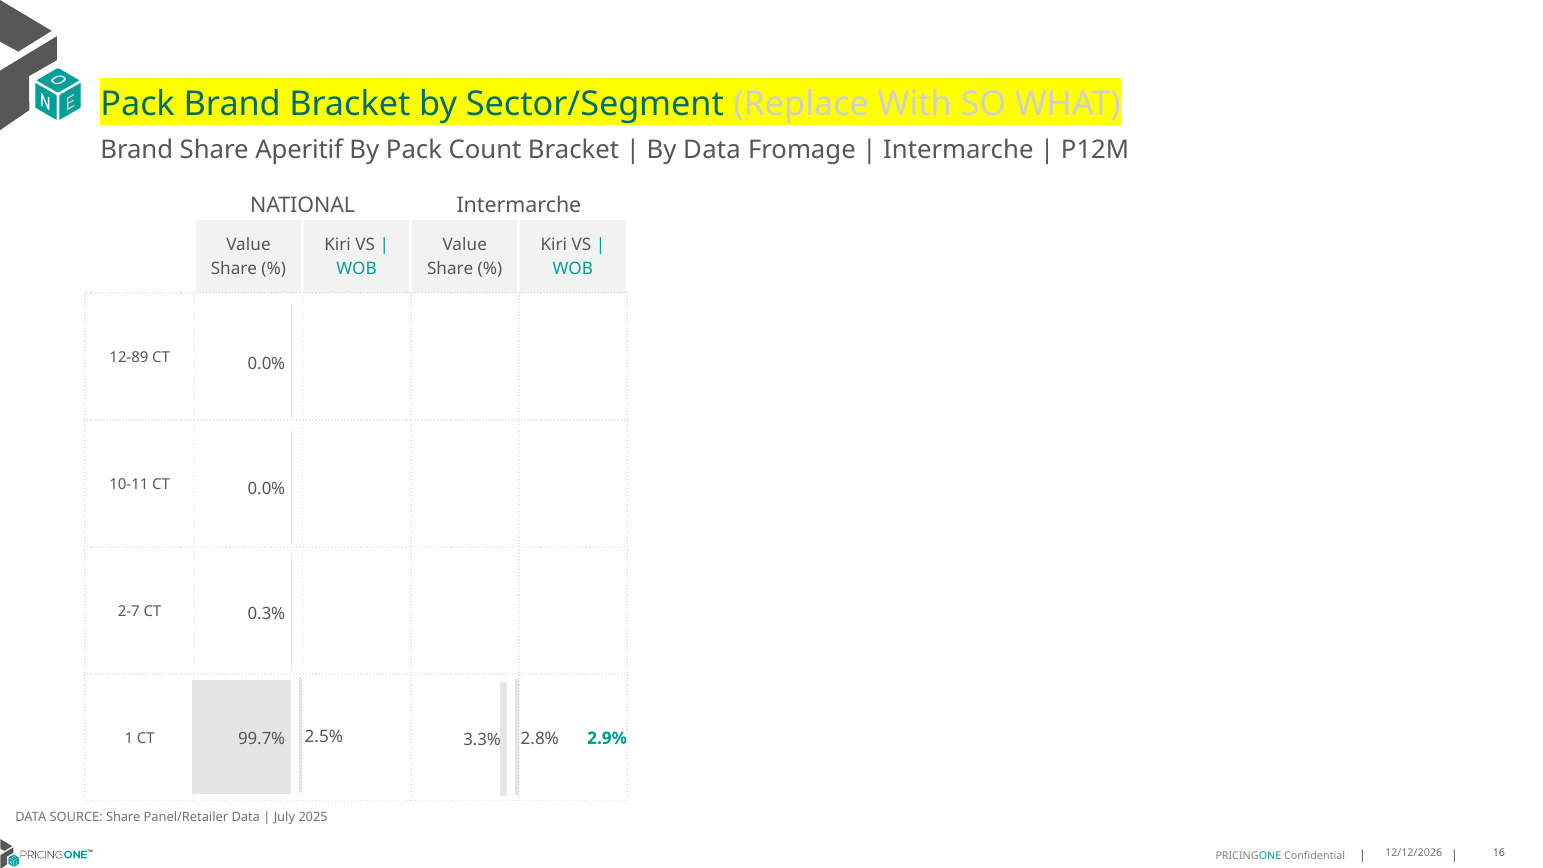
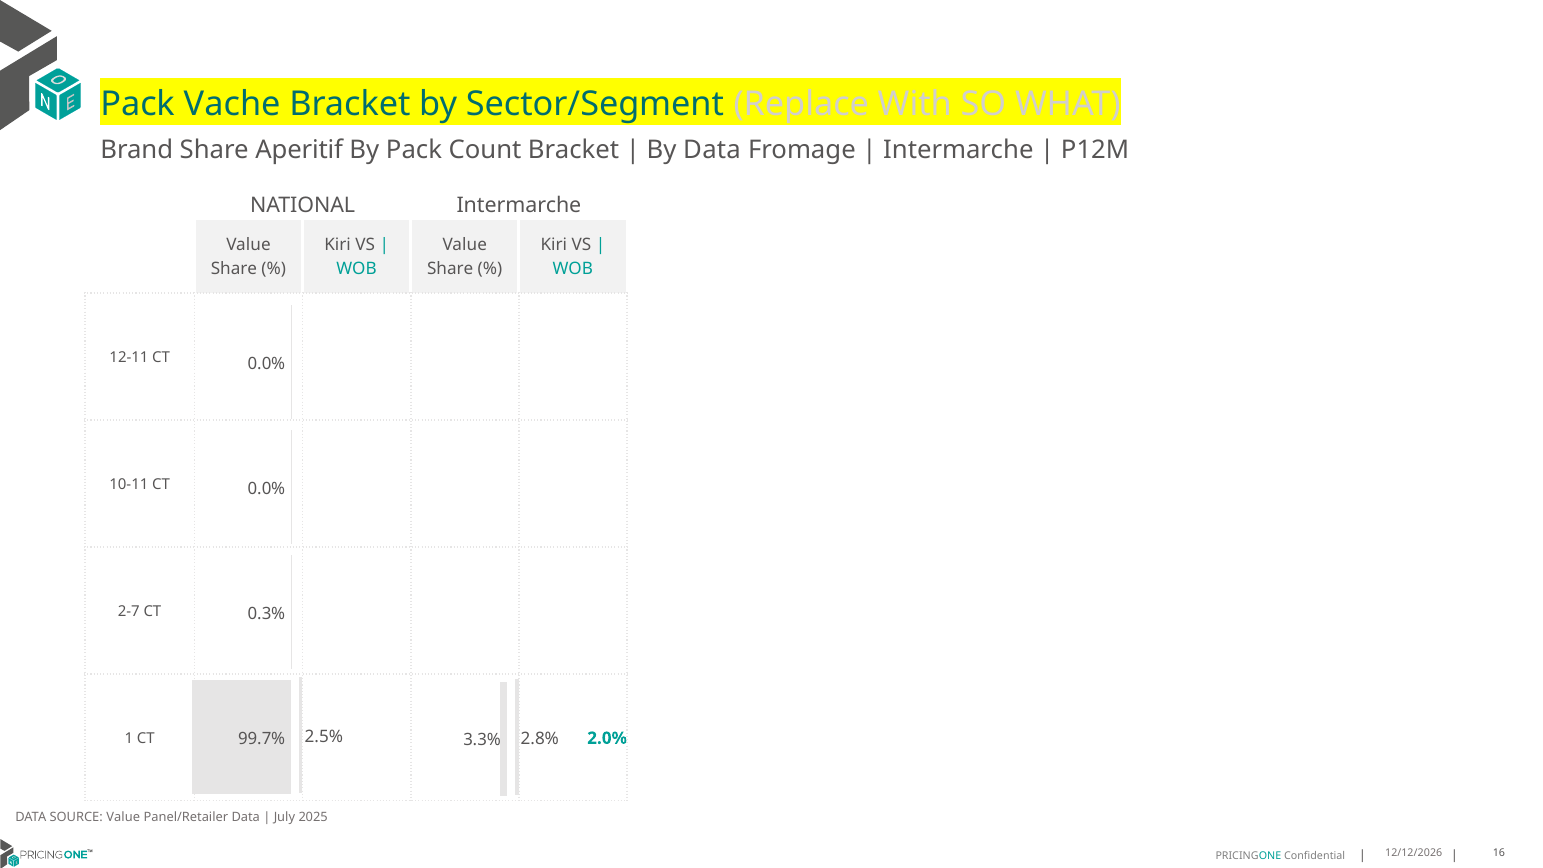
Pack Brand: Brand -> Vache
12-89: 12-89 -> 12-11
2.9%: 2.9% -> 2.0%
SOURCE Share: Share -> Value
